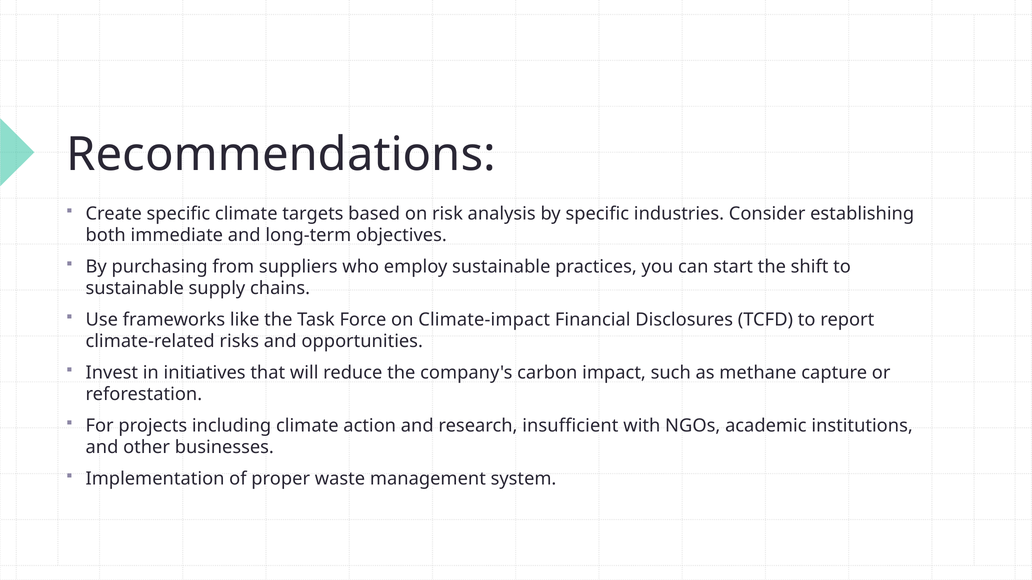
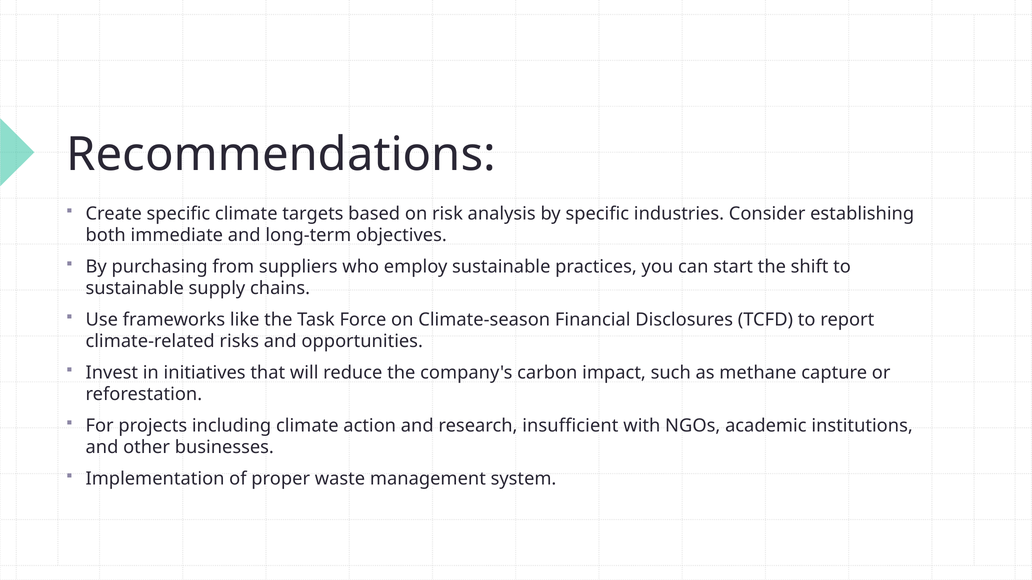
Climate-impact: Climate-impact -> Climate-season
